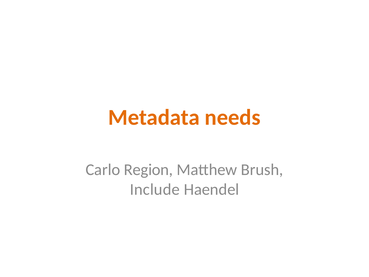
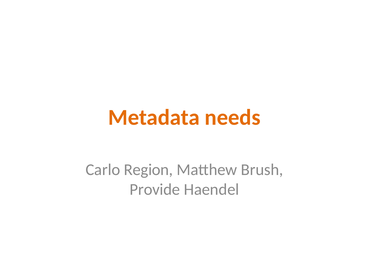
Include: Include -> Provide
